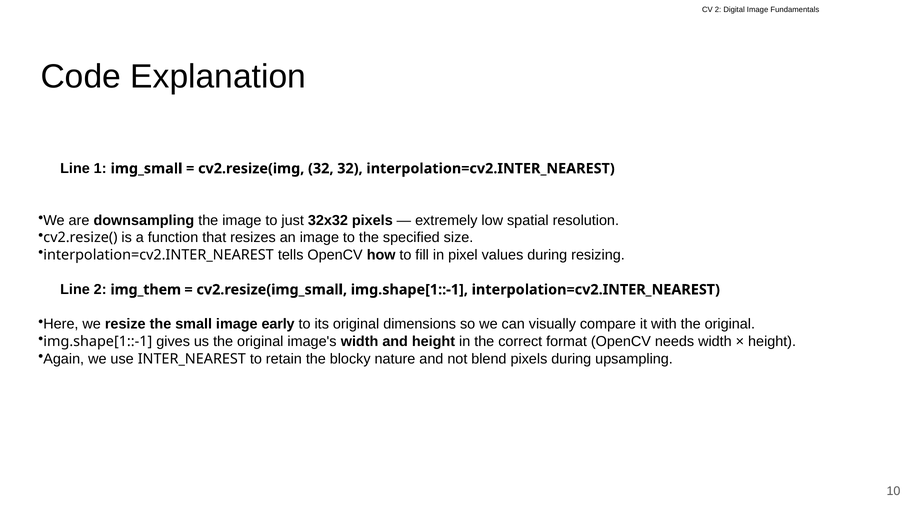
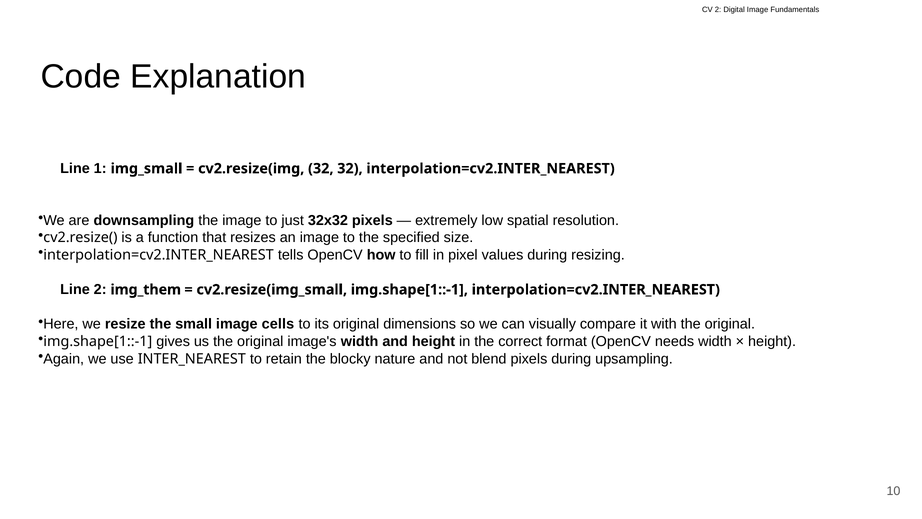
early: early -> cells
